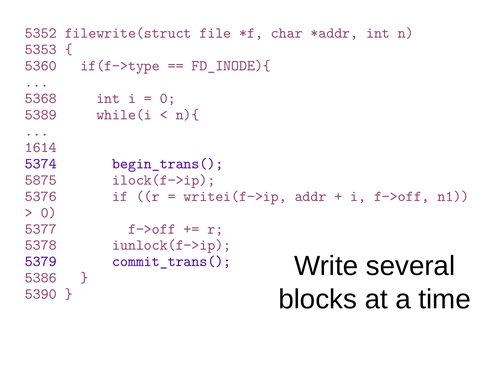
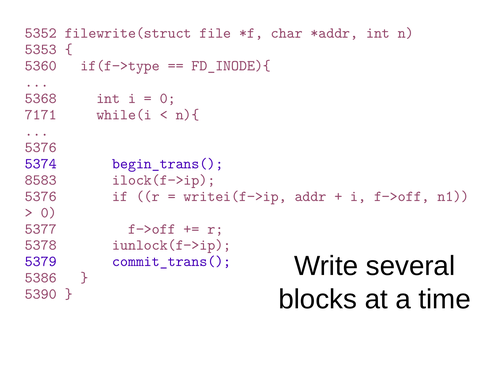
5389: 5389 -> 7171
1614 at (41, 147): 1614 -> 5376
5875: 5875 -> 8583
